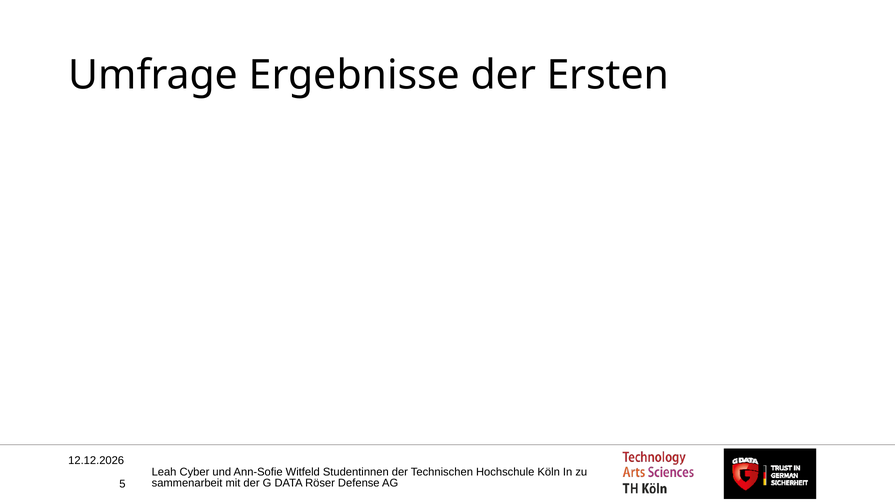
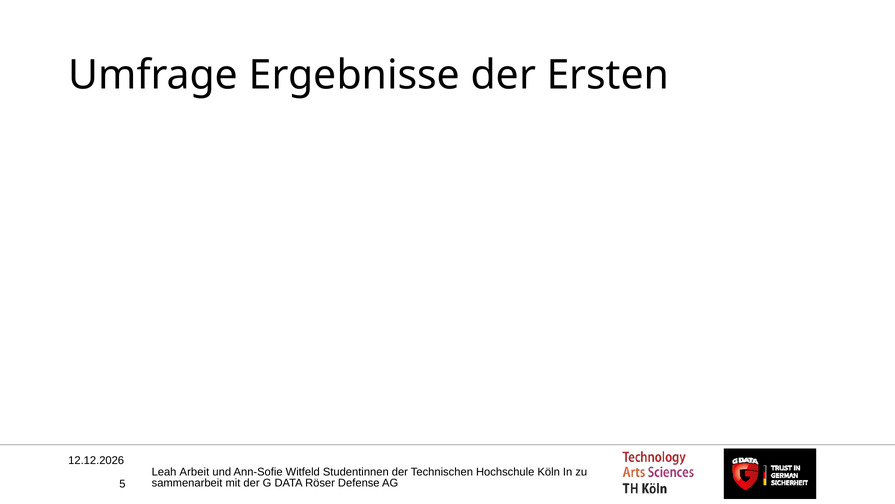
Cyber: Cyber -> Arbeit
